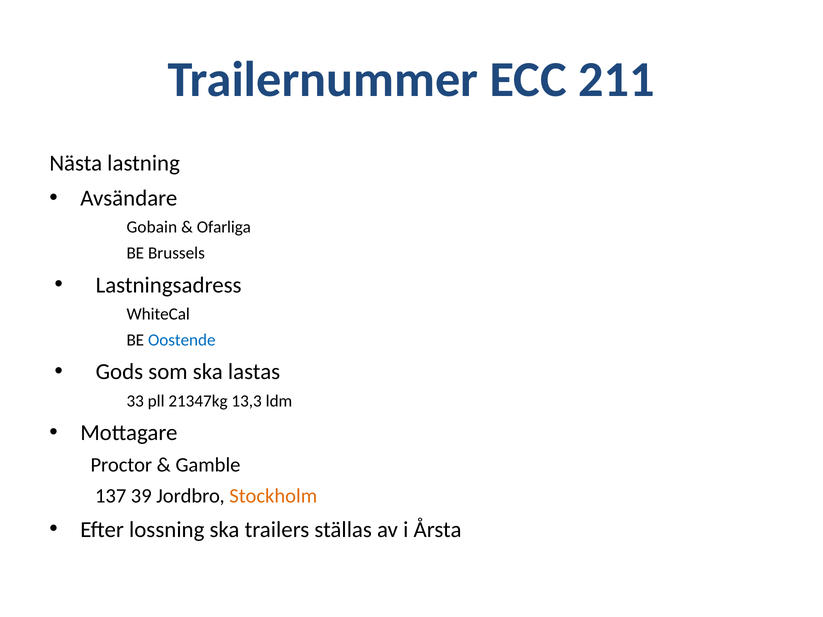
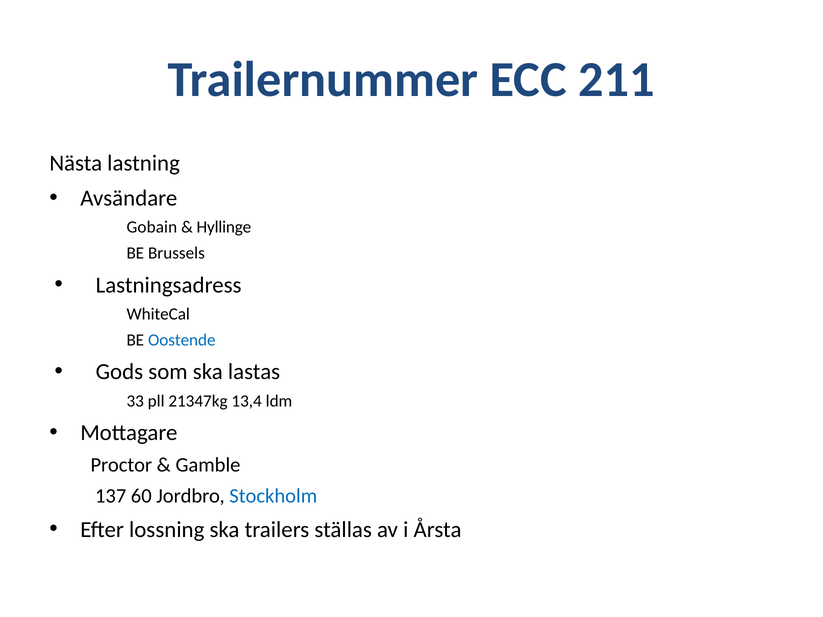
Ofarliga: Ofarliga -> Hyllinge
13,3: 13,3 -> 13,4
39: 39 -> 60
Stockholm colour: orange -> blue
